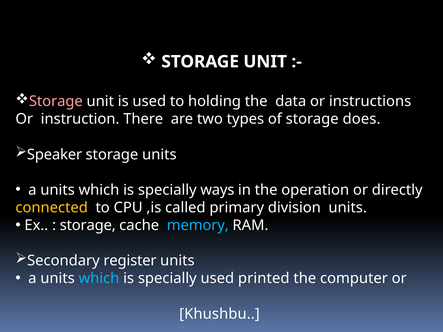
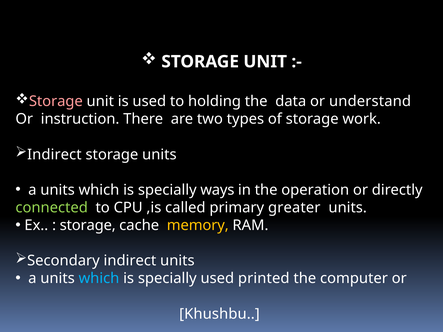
instructions: instructions -> understand
does: does -> work
Speaker at (54, 155): Speaker -> Indirect
connected colour: yellow -> light green
division: division -> greater
memory colour: light blue -> yellow
Secondary register: register -> indirect
